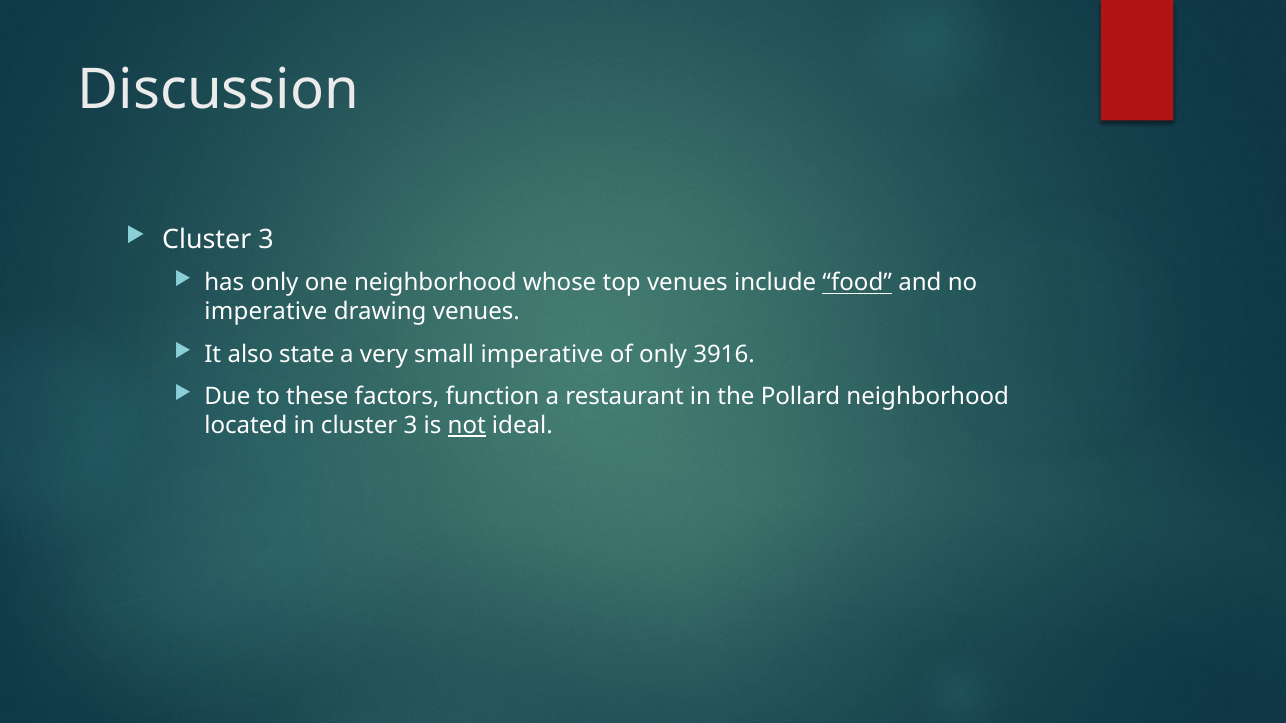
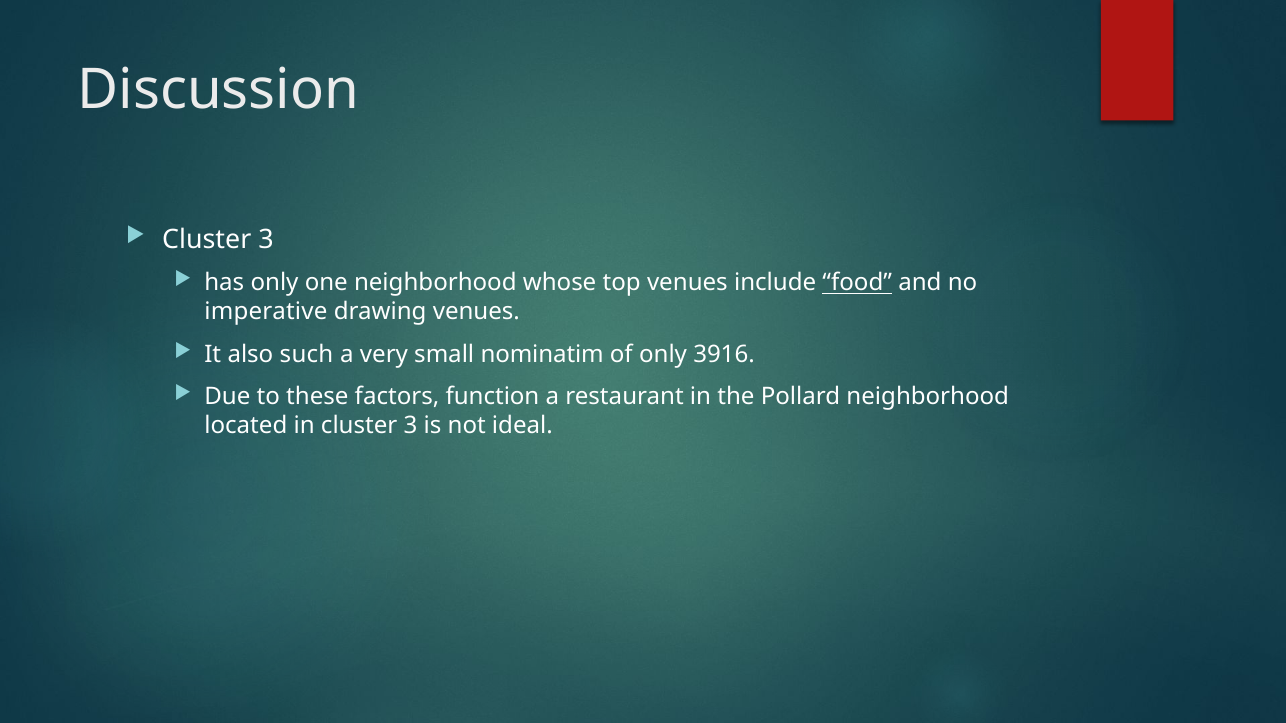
state: state -> such
small imperative: imperative -> nominatim
not underline: present -> none
